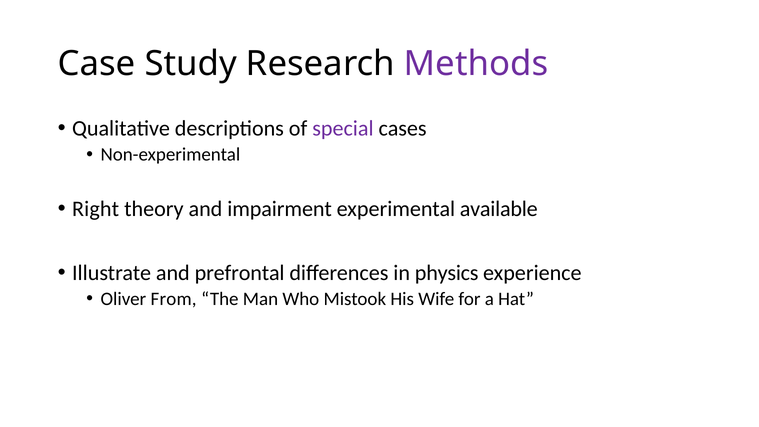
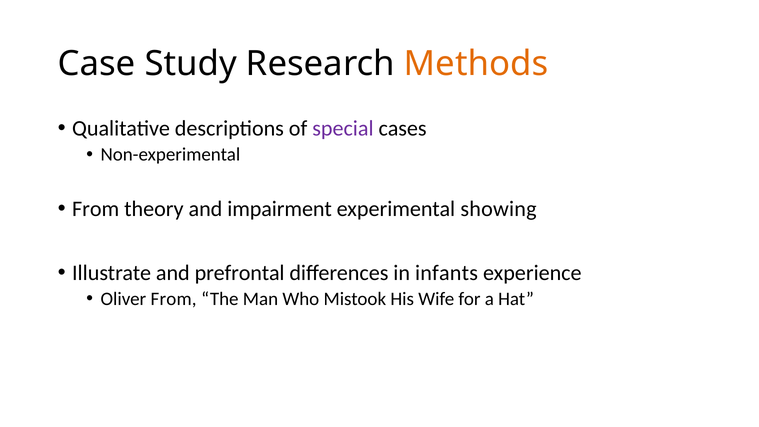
Methods colour: purple -> orange
Right at (96, 209): Right -> From
available: available -> showing
physics: physics -> infants
